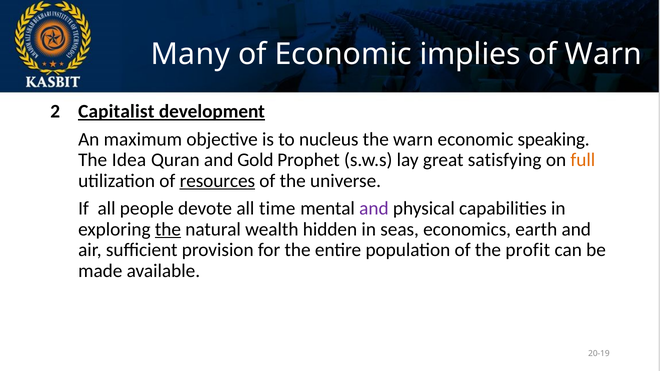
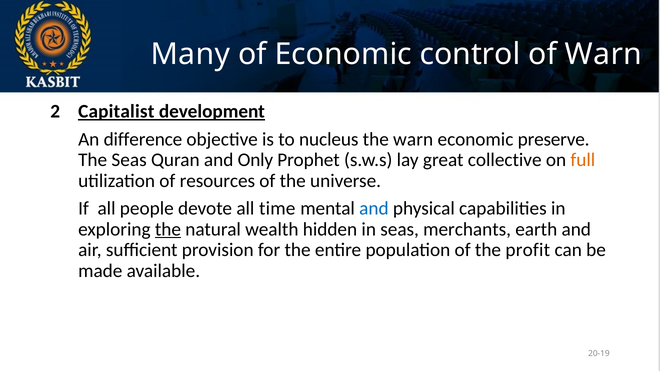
implies: implies -> control
maximum: maximum -> difference
speaking: speaking -> preserve
The Idea: Idea -> Seas
Gold: Gold -> Only
satisfying: satisfying -> collective
resources underline: present -> none
and at (374, 209) colour: purple -> blue
economics: economics -> merchants
